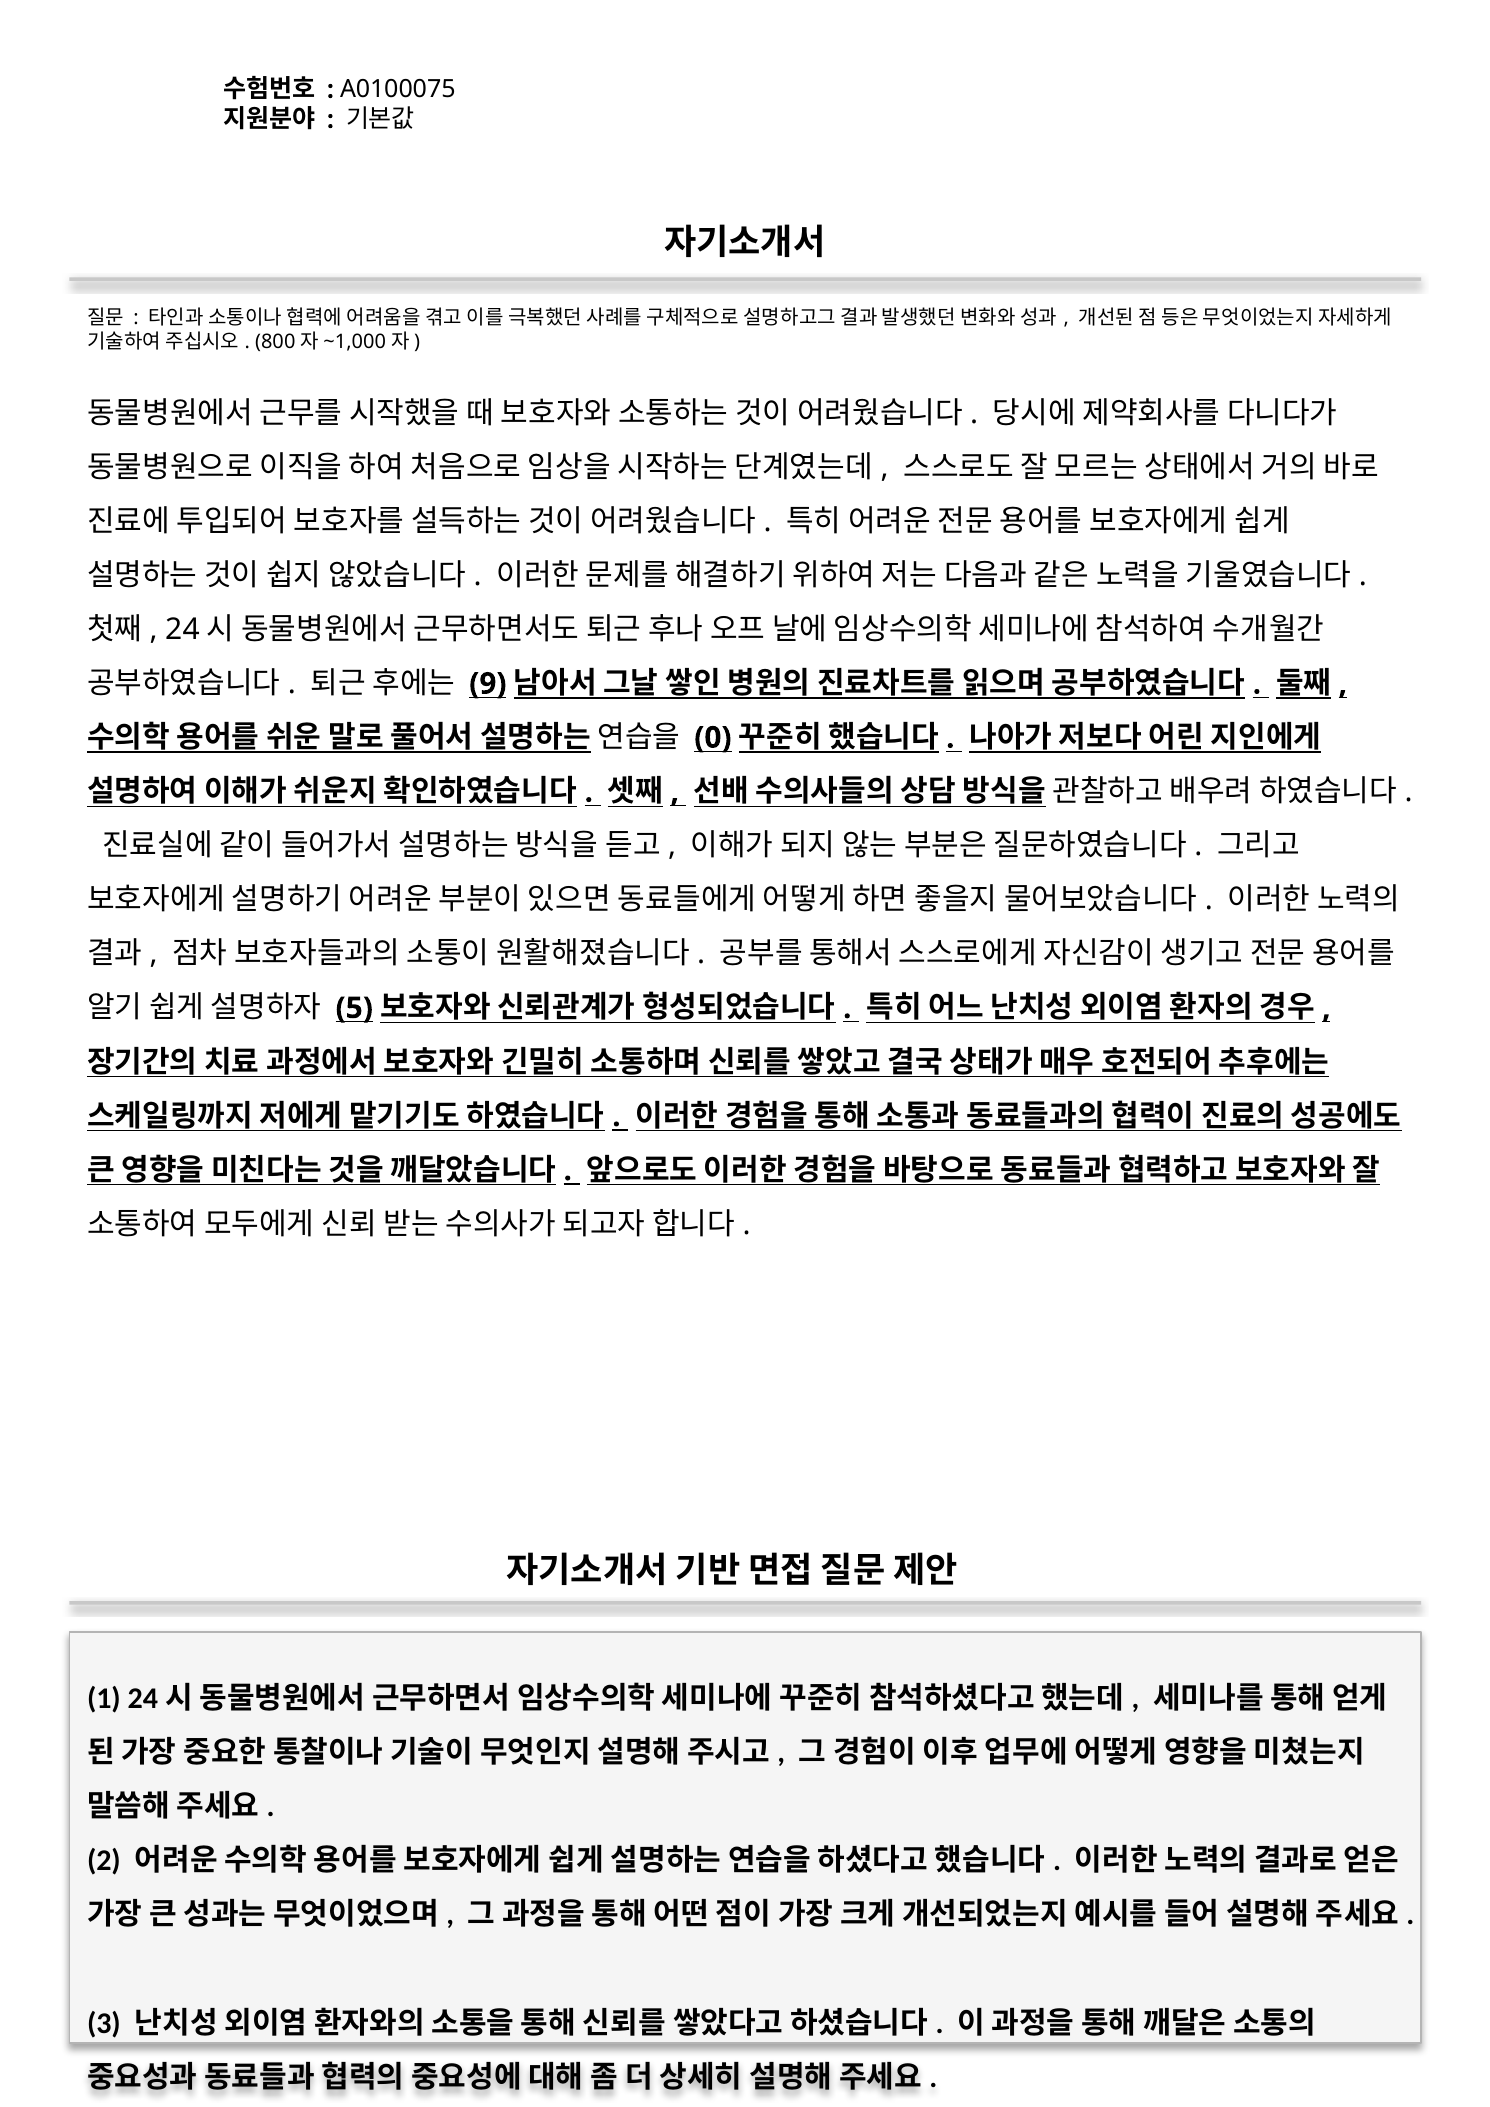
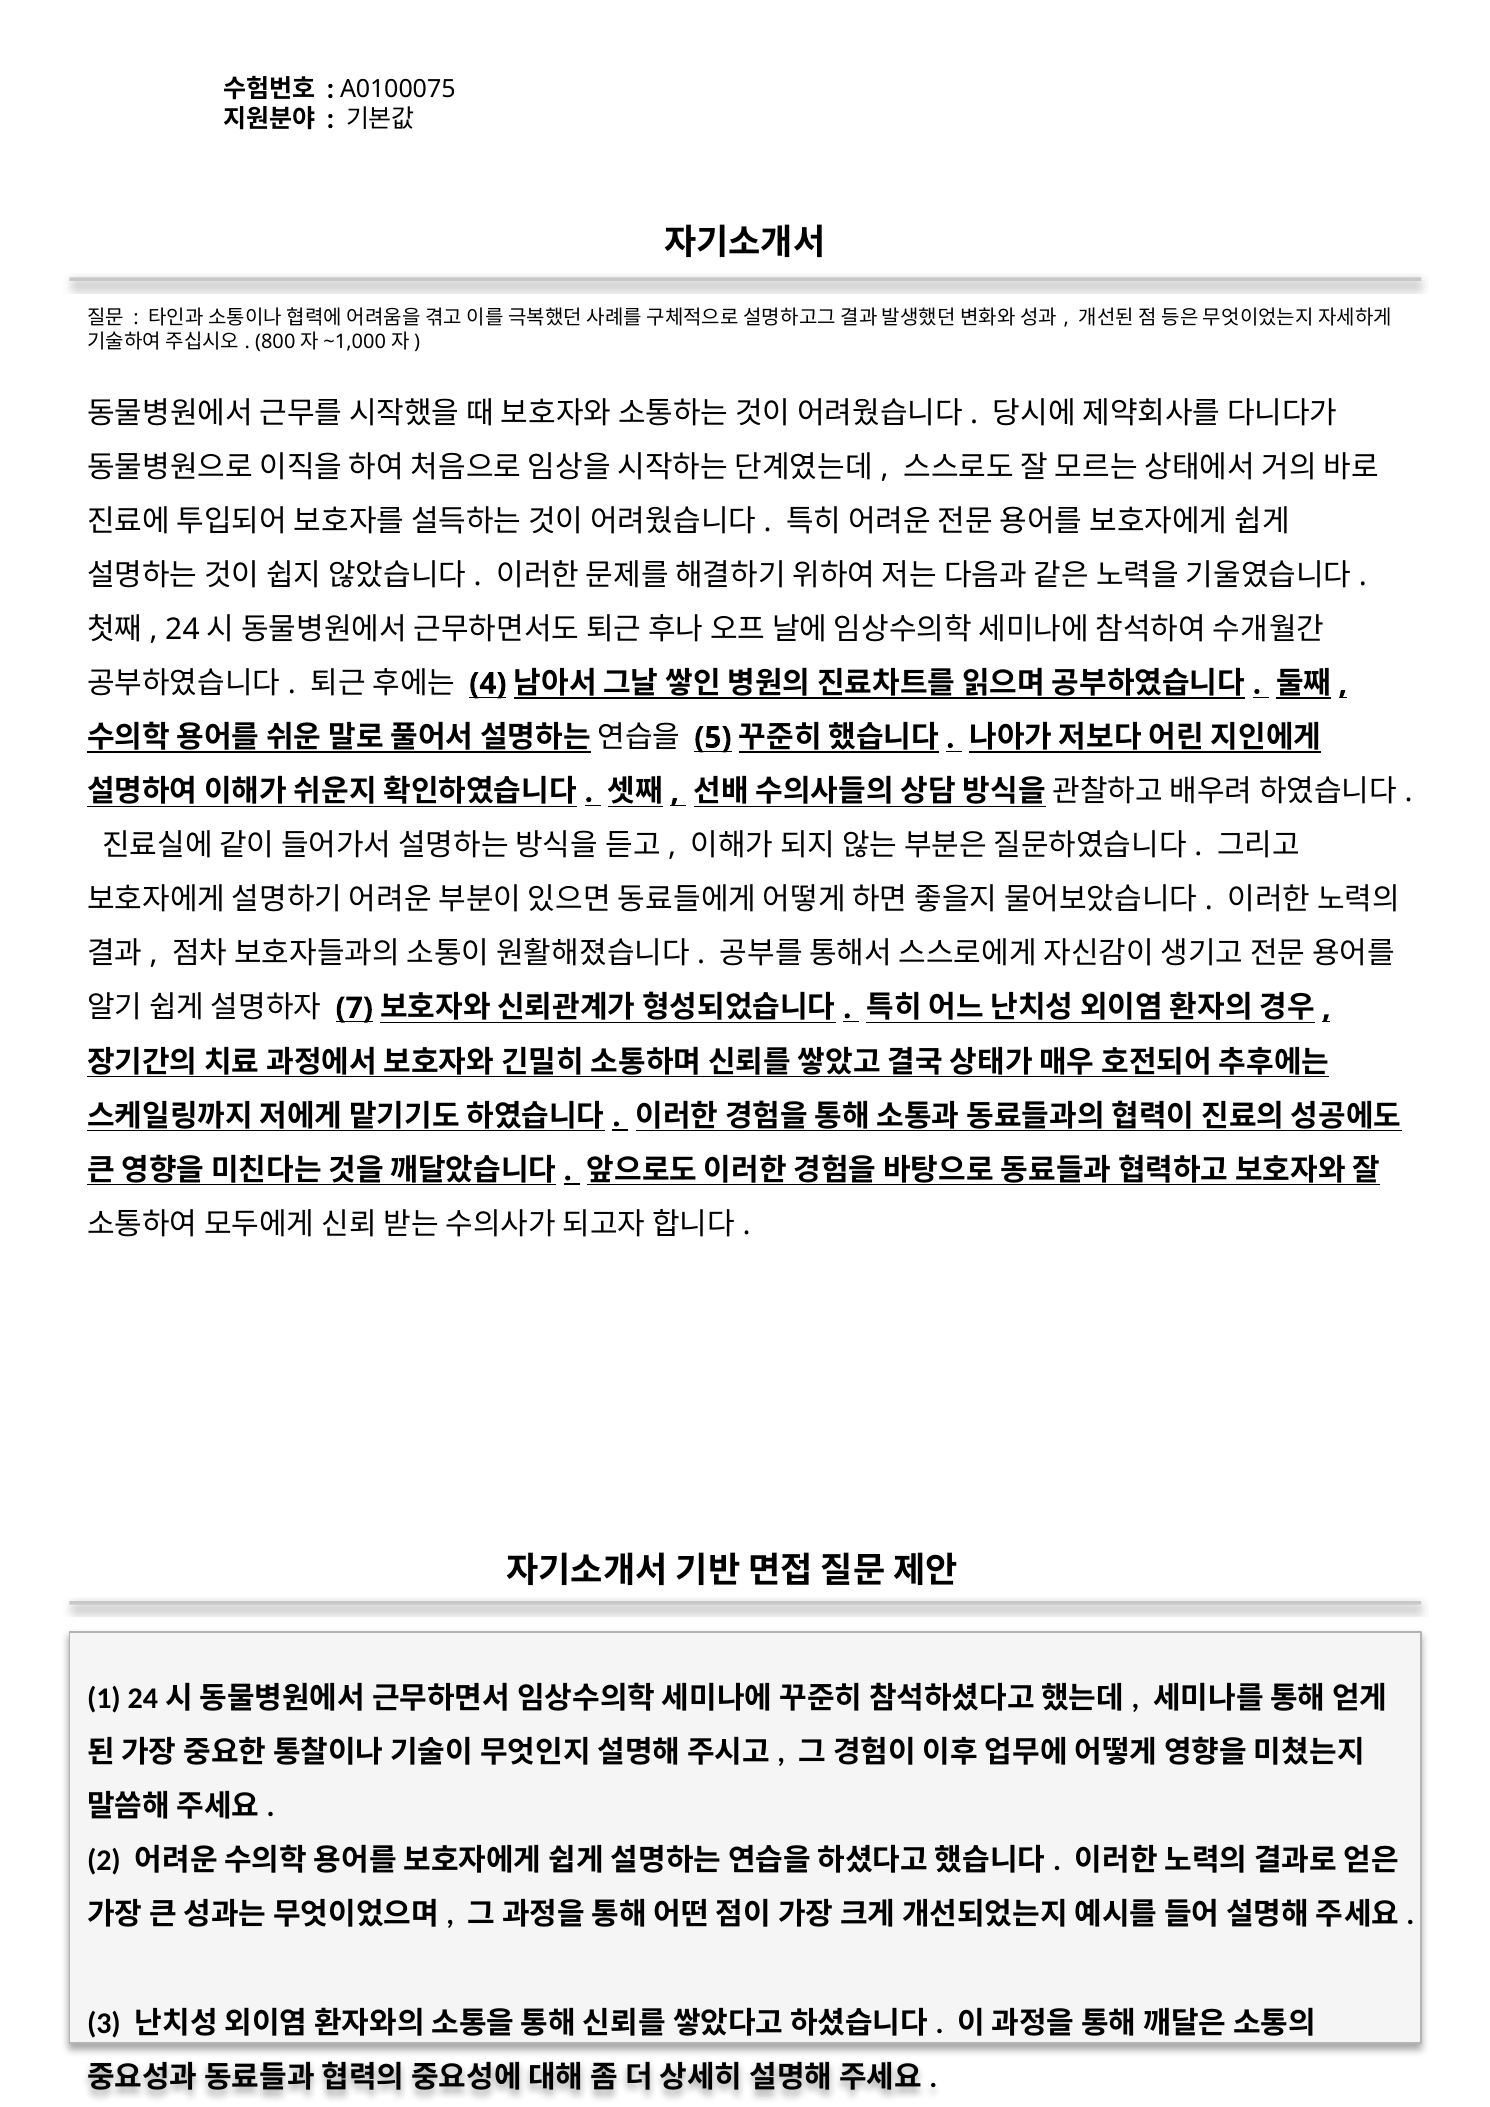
9: 9 -> 4
0: 0 -> 5
5: 5 -> 7
